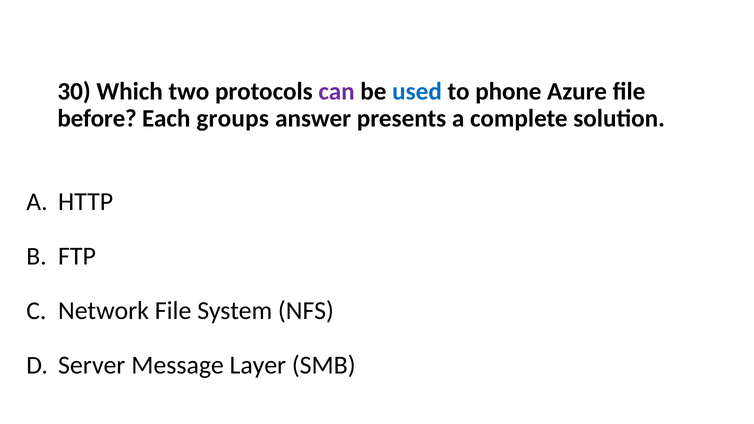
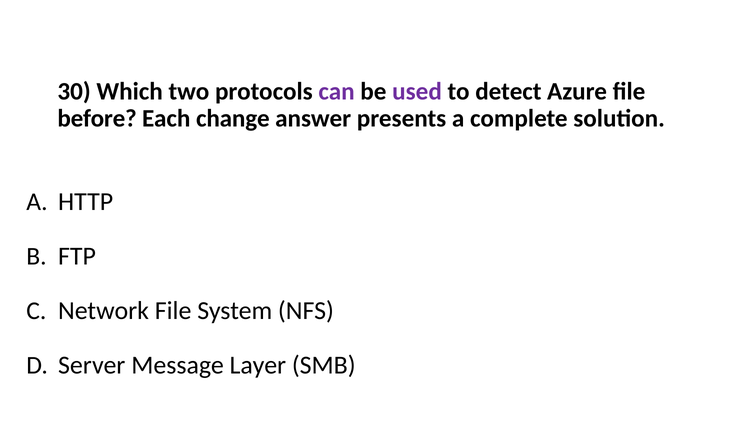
used colour: blue -> purple
phone: phone -> detect
groups: groups -> change
